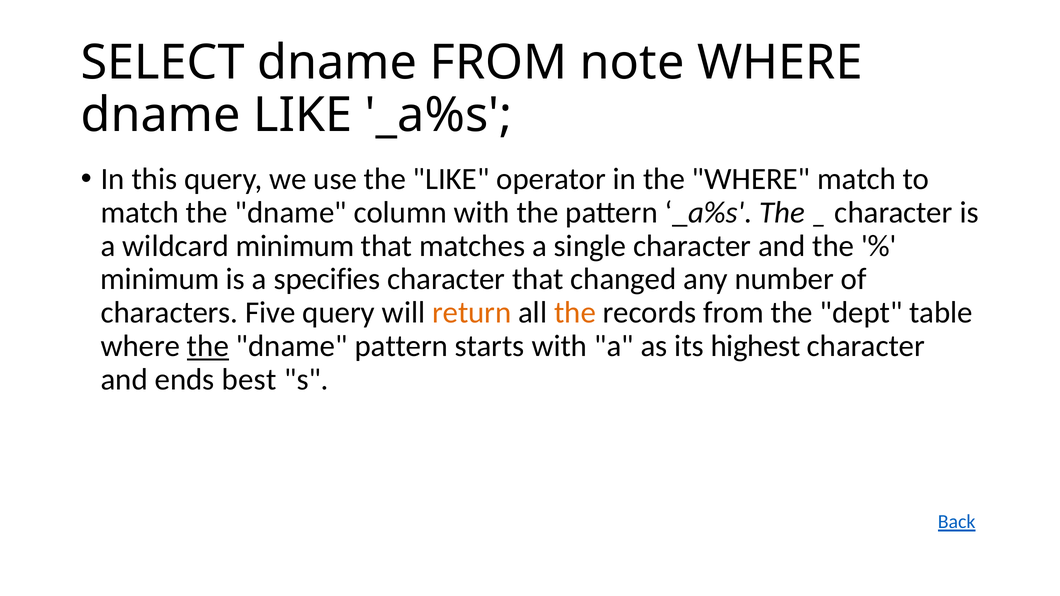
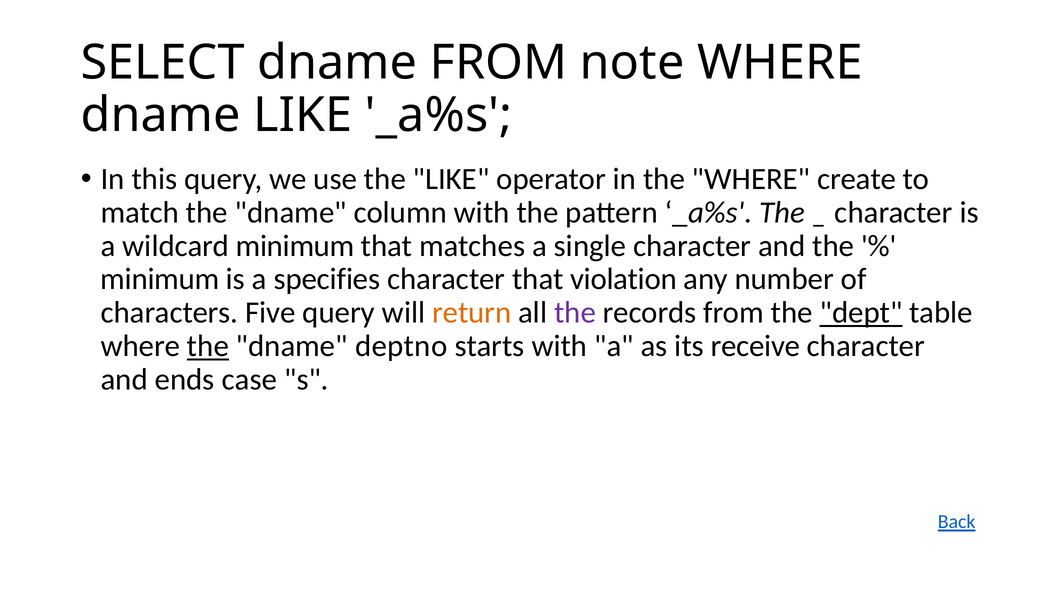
WHERE match: match -> create
changed: changed -> violation
the at (575, 313) colour: orange -> purple
dept underline: none -> present
dname pattern: pattern -> deptno
highest: highest -> receive
best: best -> case
